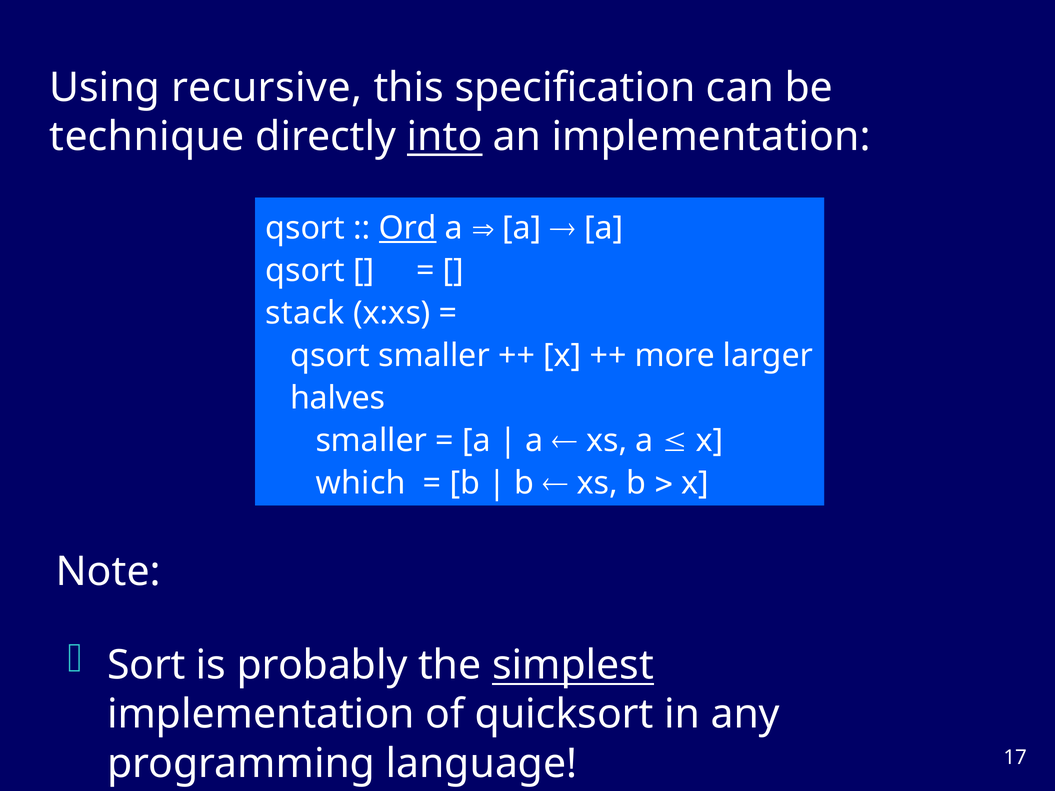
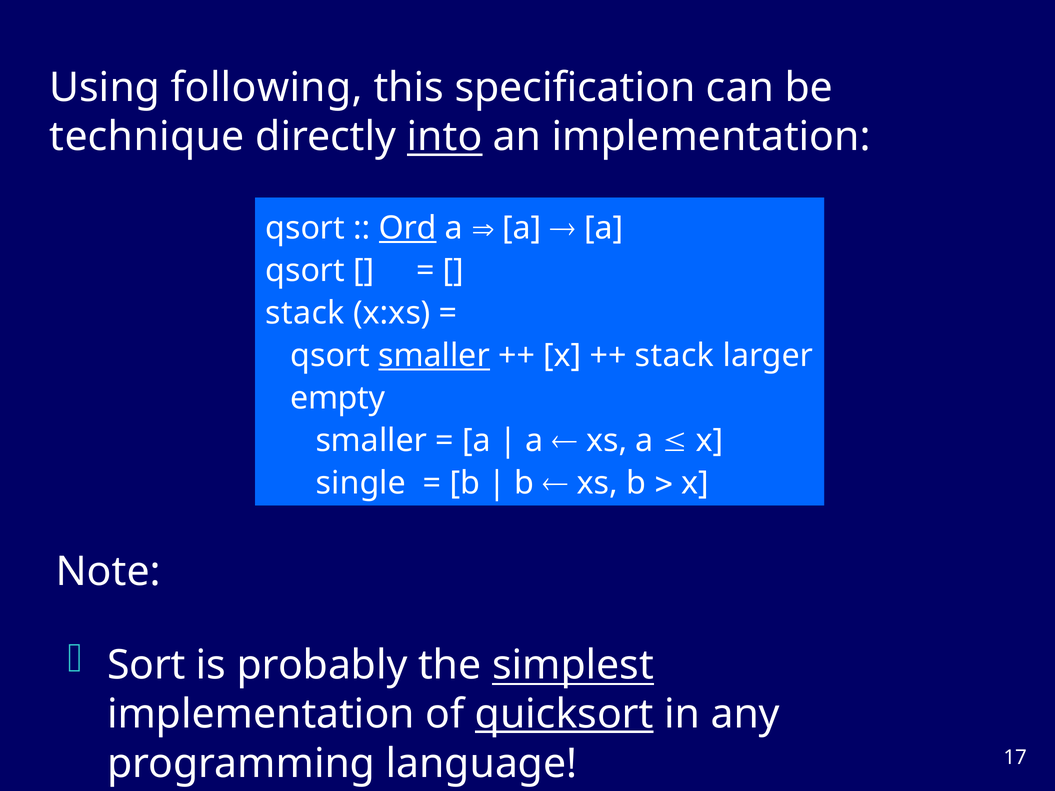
recursive: recursive -> following
smaller at (434, 356) underline: none -> present
more at (675, 356): more -> stack
halves: halves -> empty
which: which -> single
quicksort underline: none -> present
